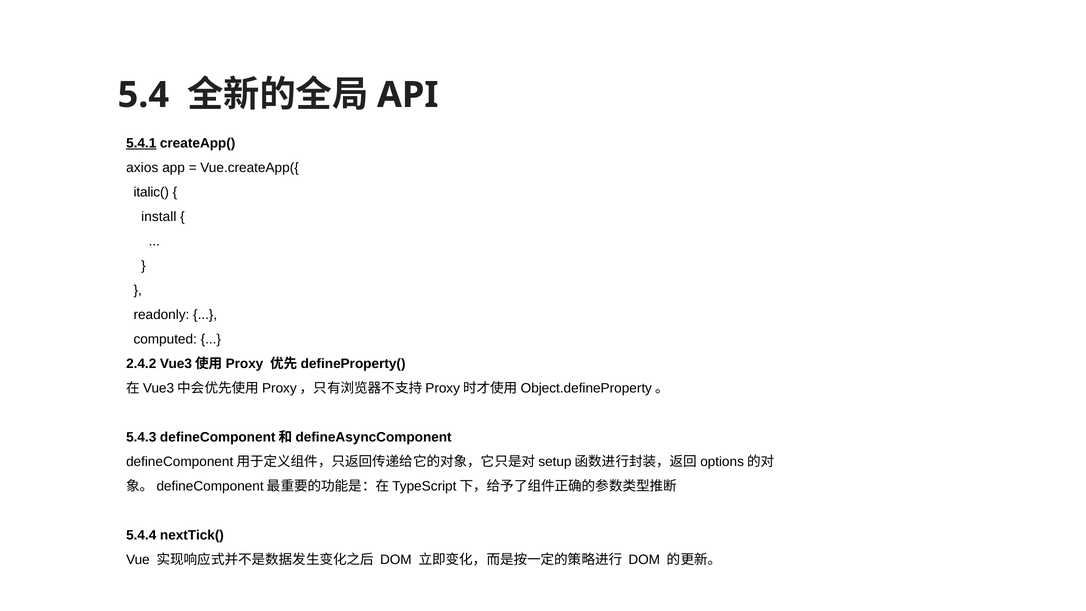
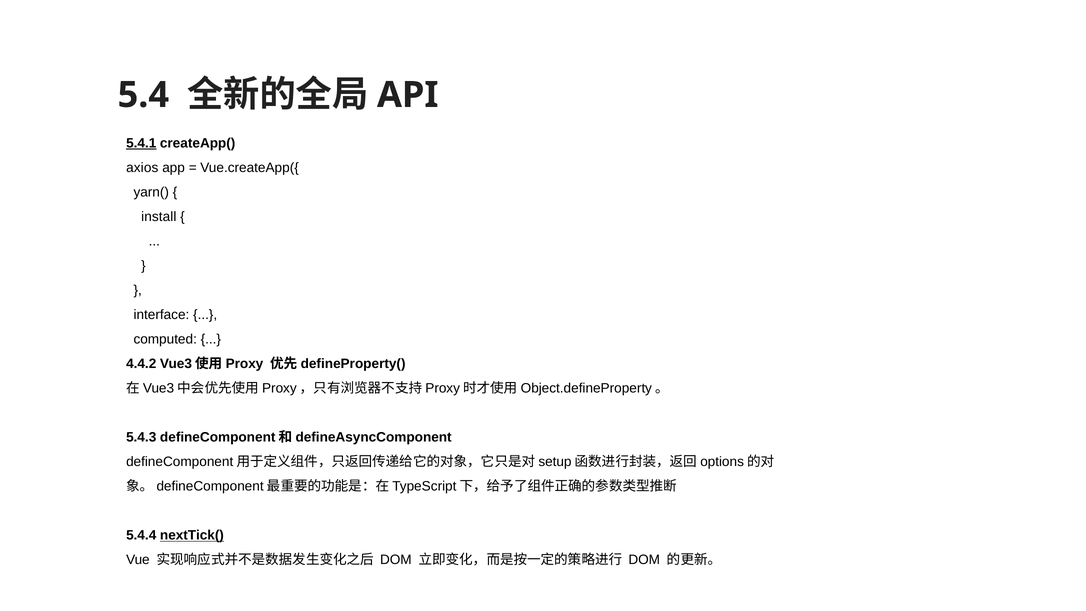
italic(: italic( -> yarn(
readonly: readonly -> interface
2.4.2: 2.4.2 -> 4.4.2
nextTick( underline: none -> present
